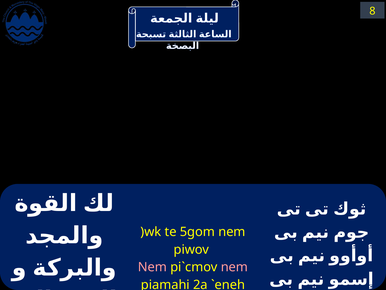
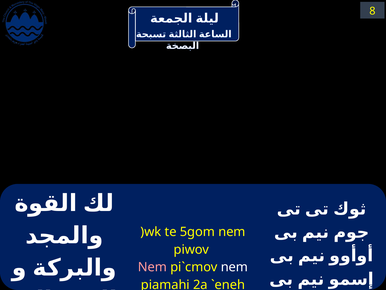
nem at (234, 267) colour: pink -> white
